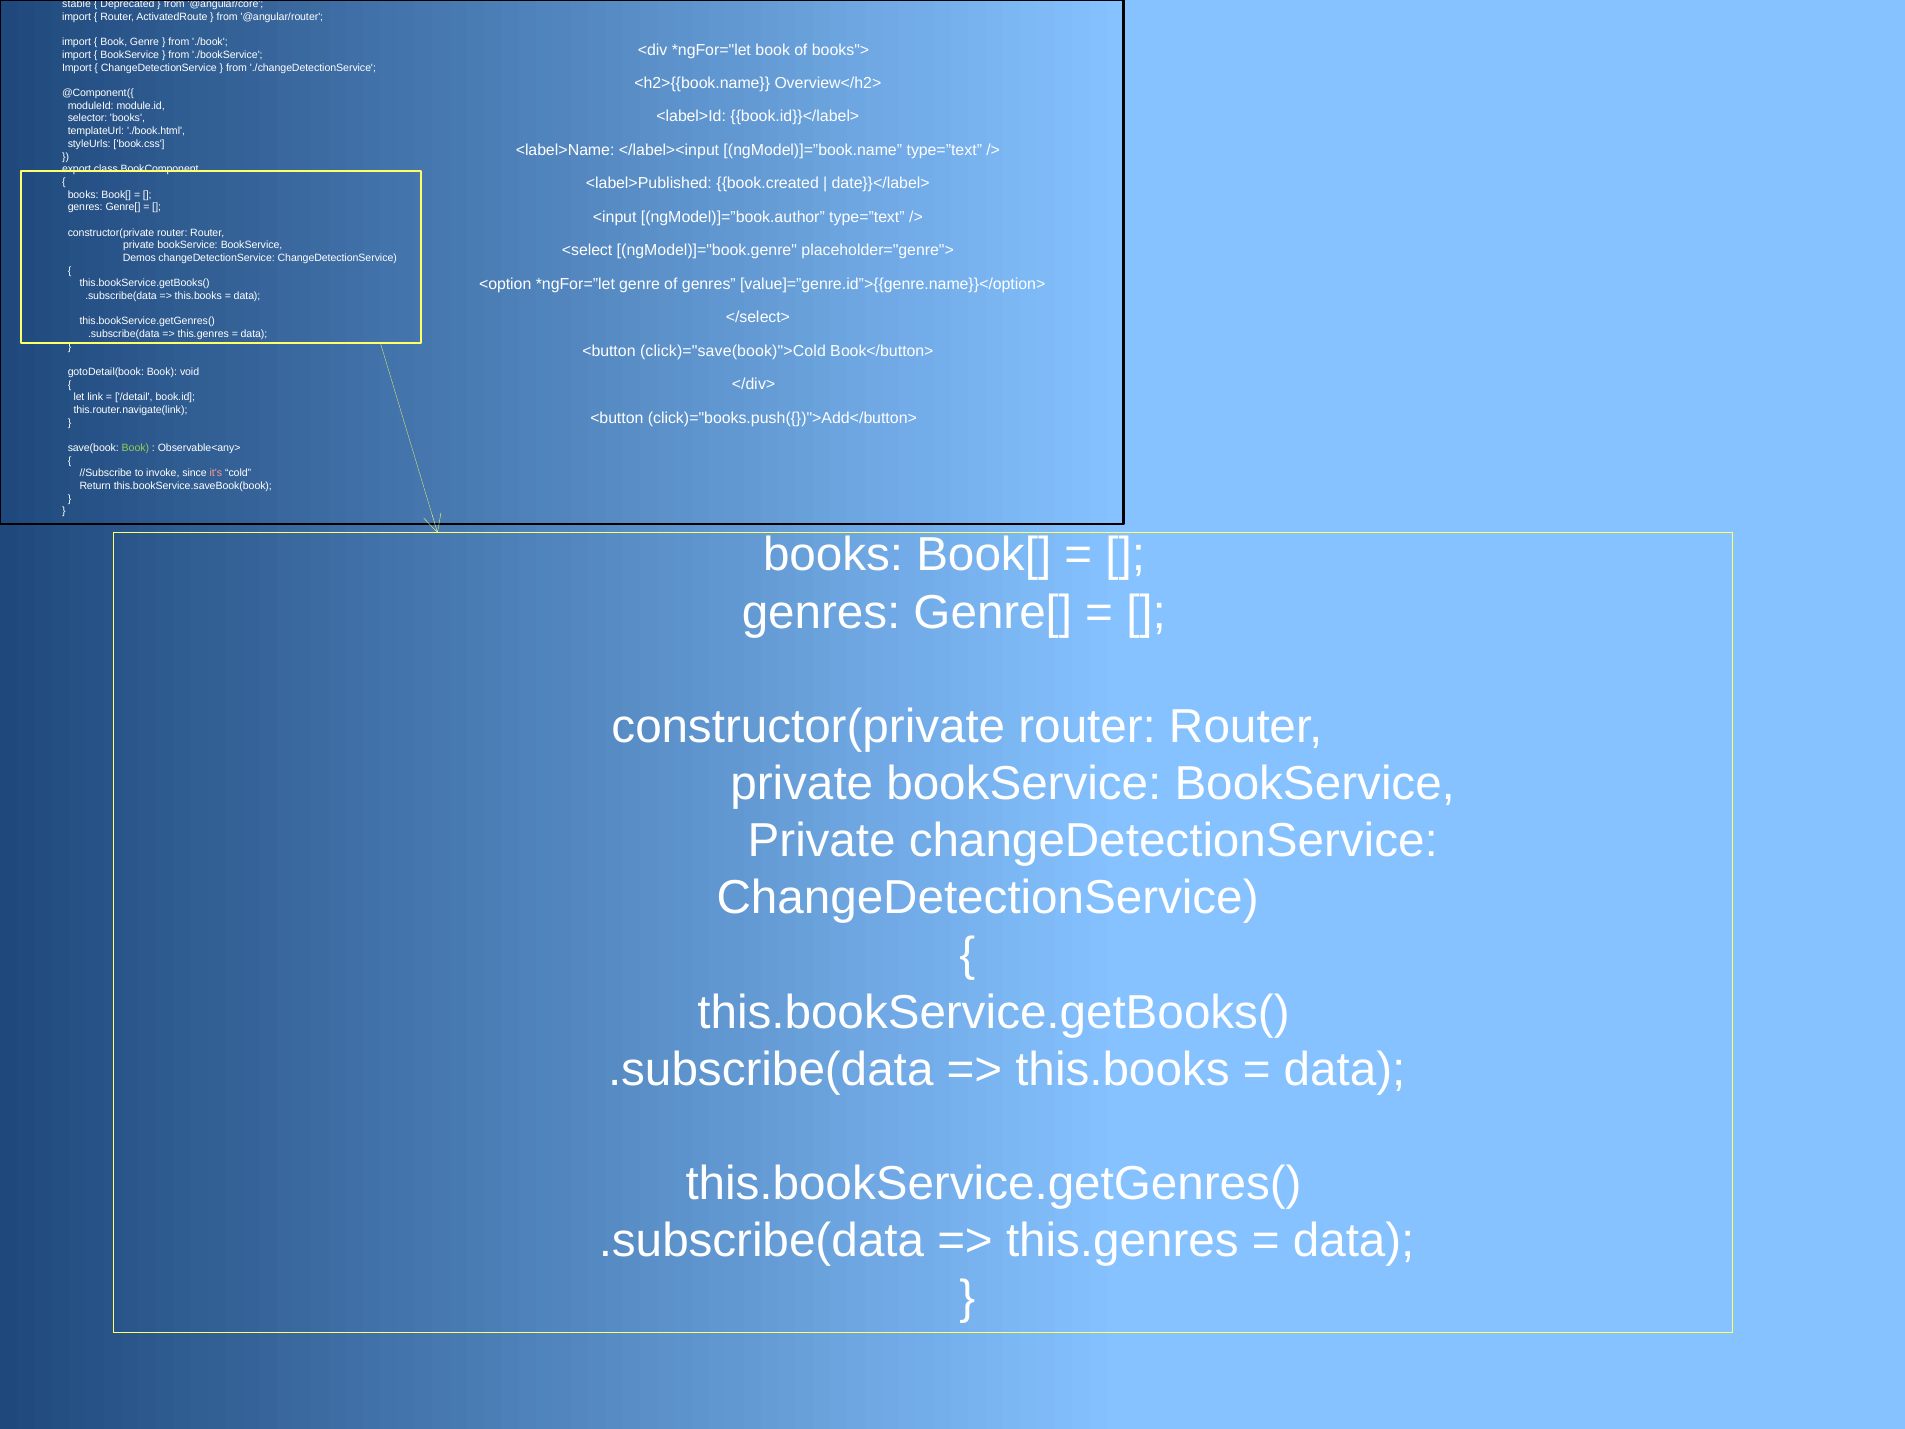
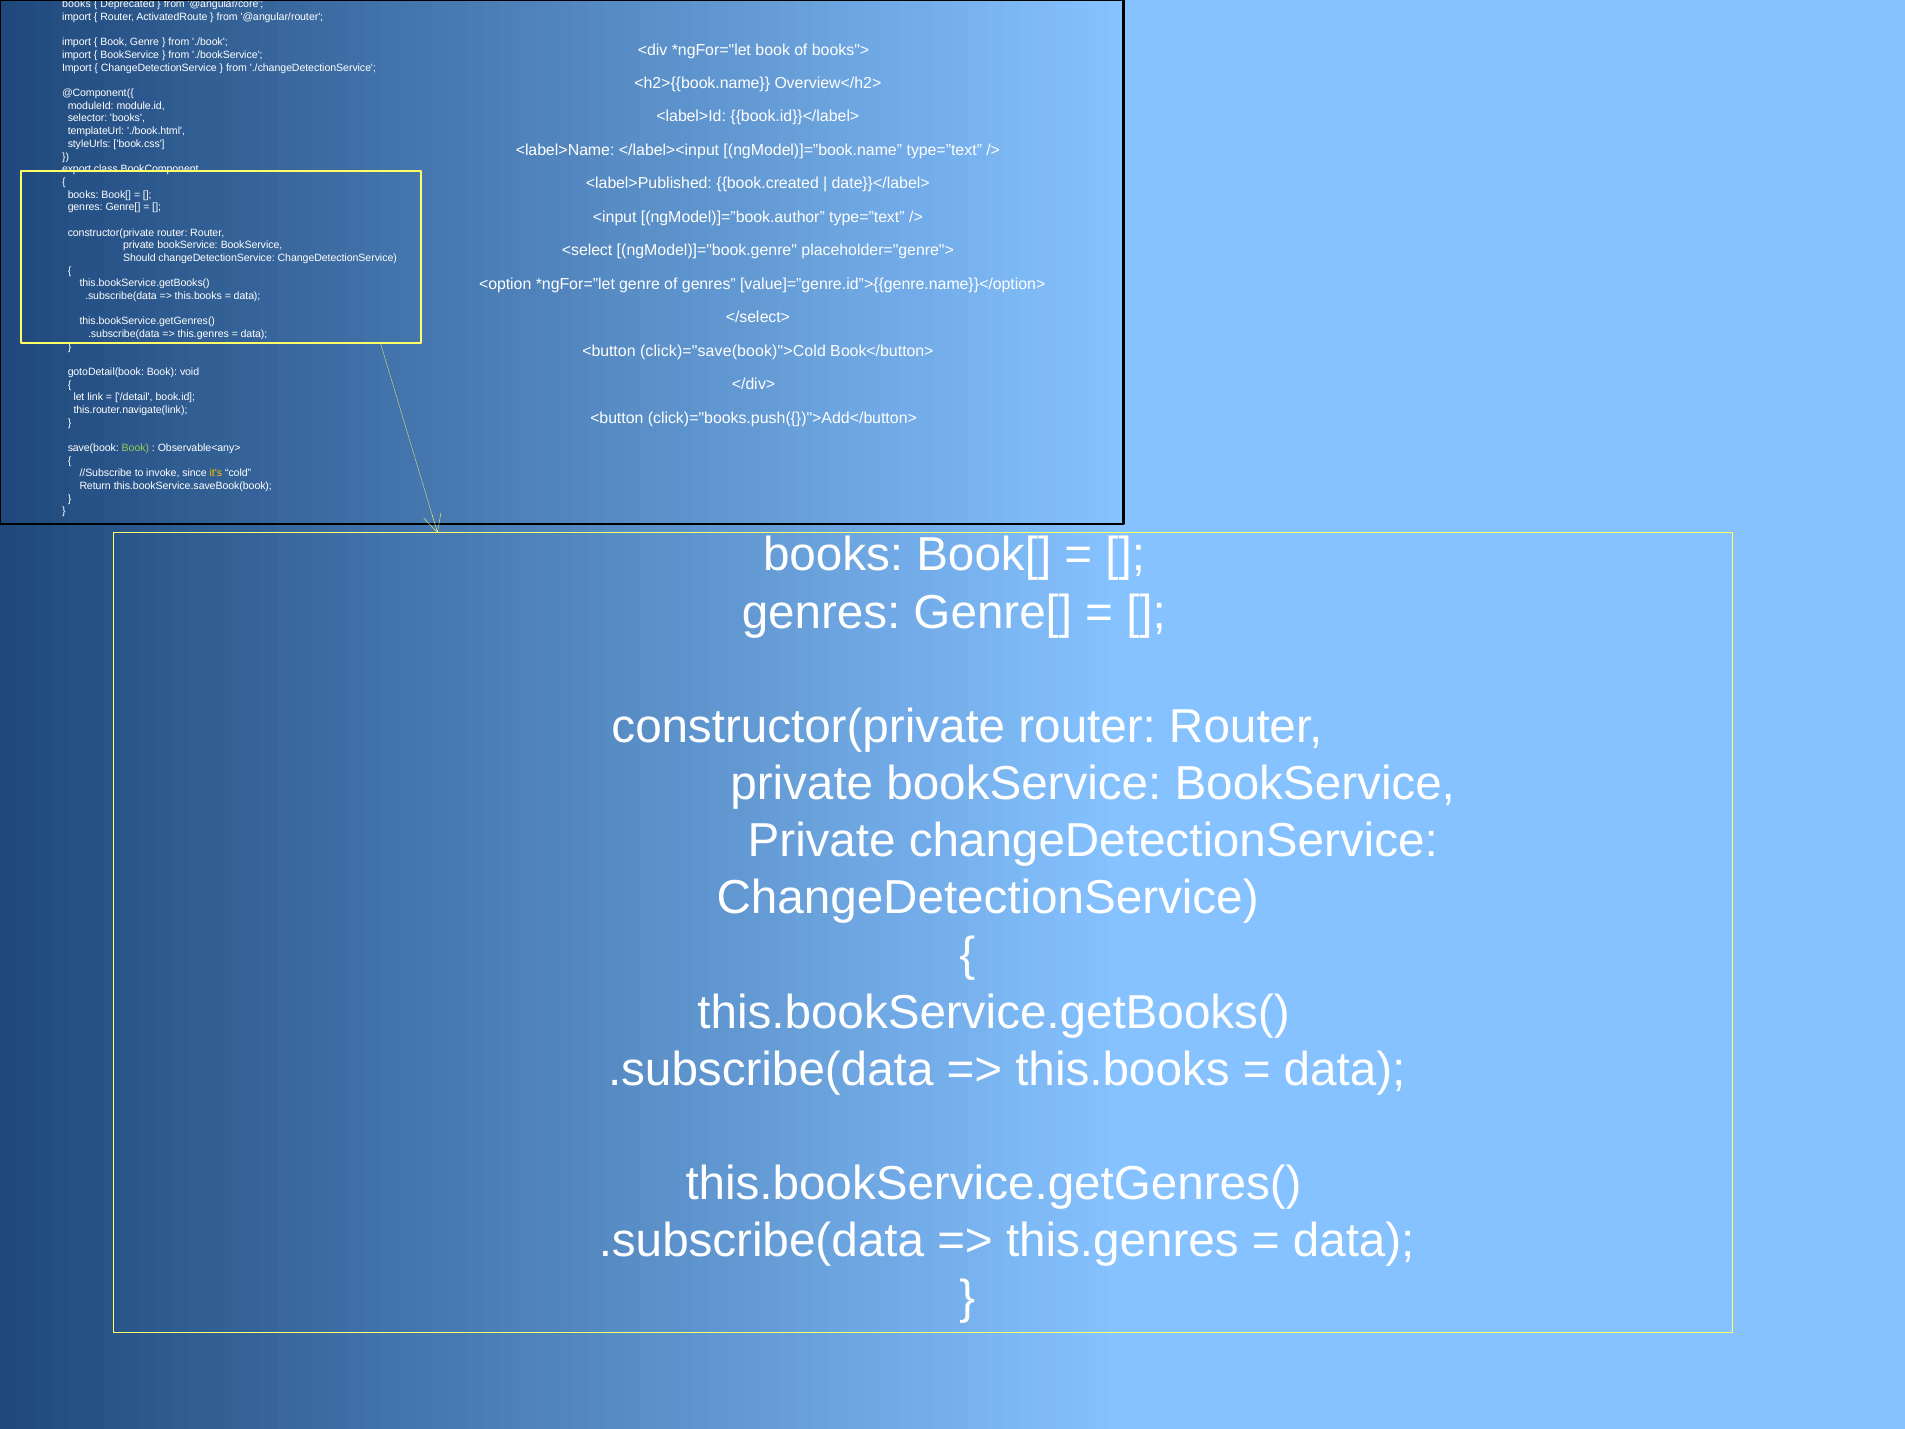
stable at (77, 4): stable -> books
Demos: Demos -> Should
it's colour: pink -> yellow
